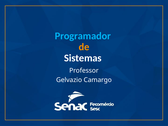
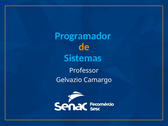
Sistemas colour: white -> light blue
